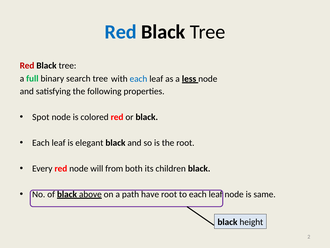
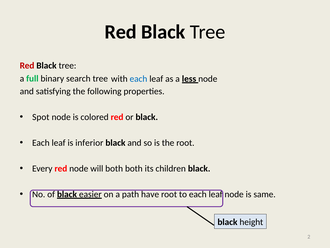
Red at (121, 32) colour: blue -> black
elegant: elegant -> inferior
will from: from -> both
above: above -> easier
